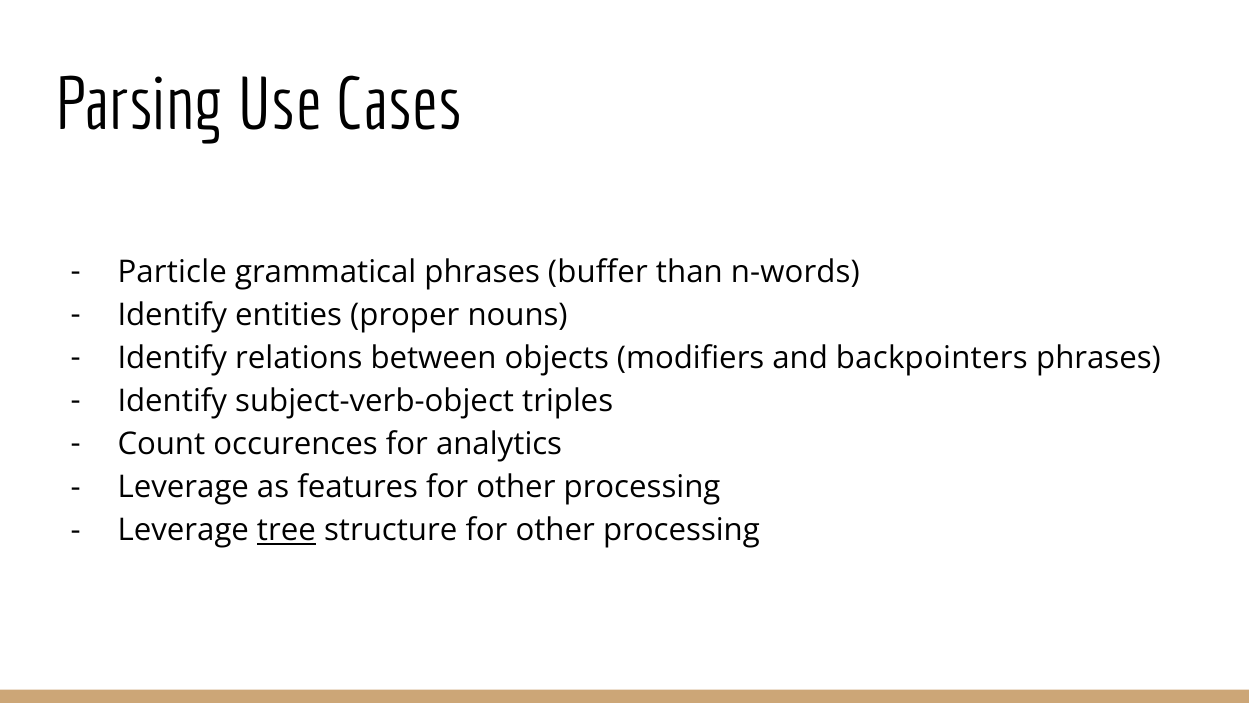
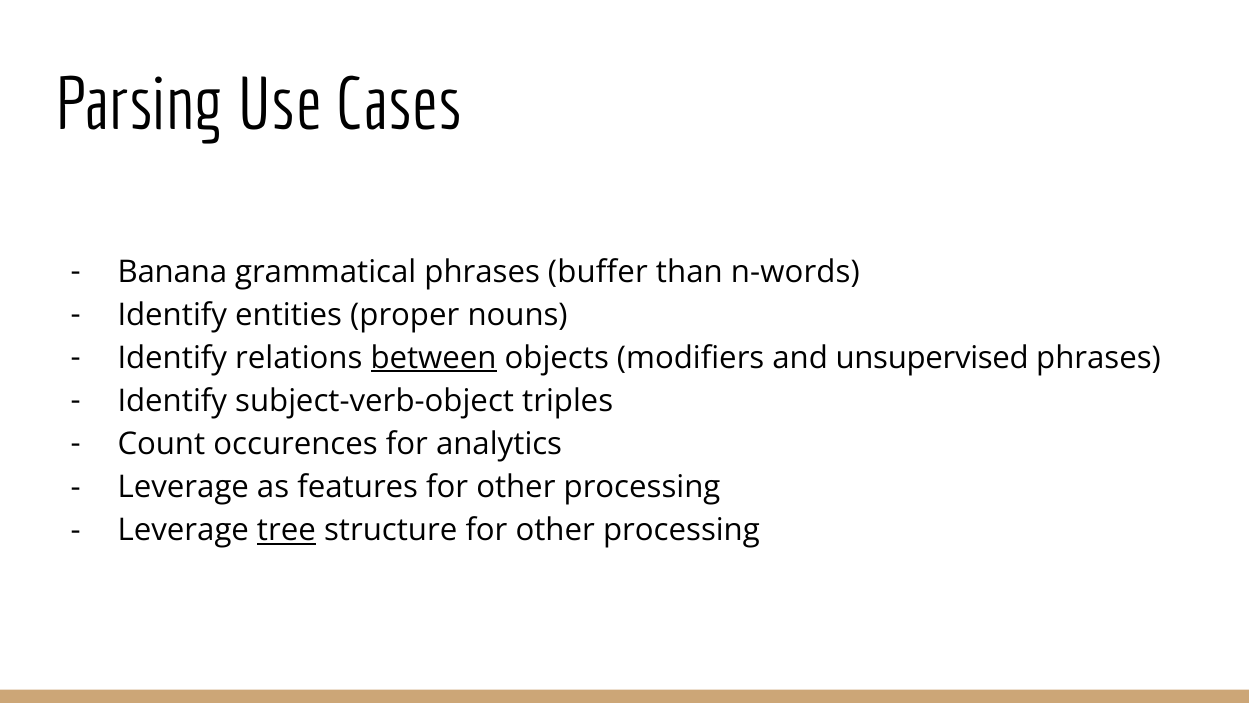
Particle: Particle -> Banana
between underline: none -> present
backpointers: backpointers -> unsupervised
